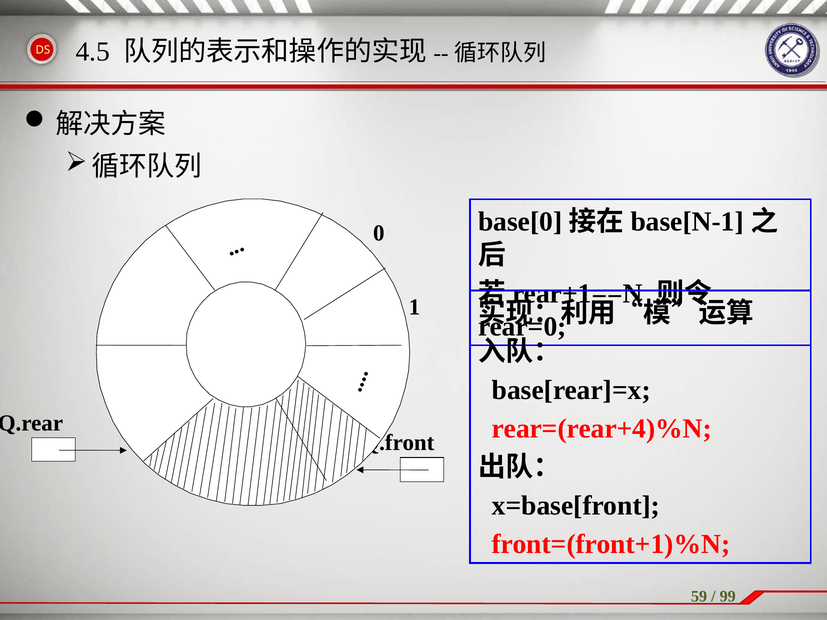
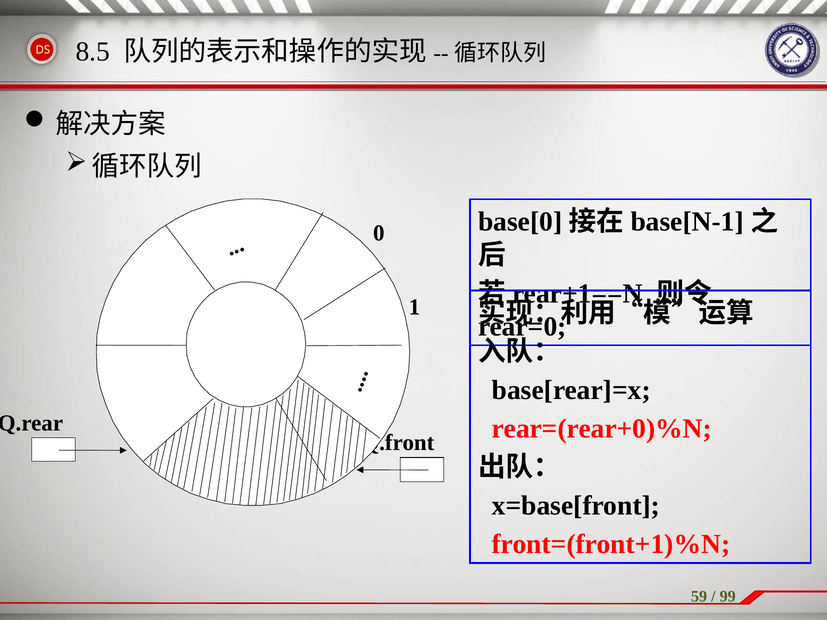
4.5: 4.5 -> 8.5
rear=(rear+4)%N: rear=(rear+4)%N -> rear=(rear+0)%N
